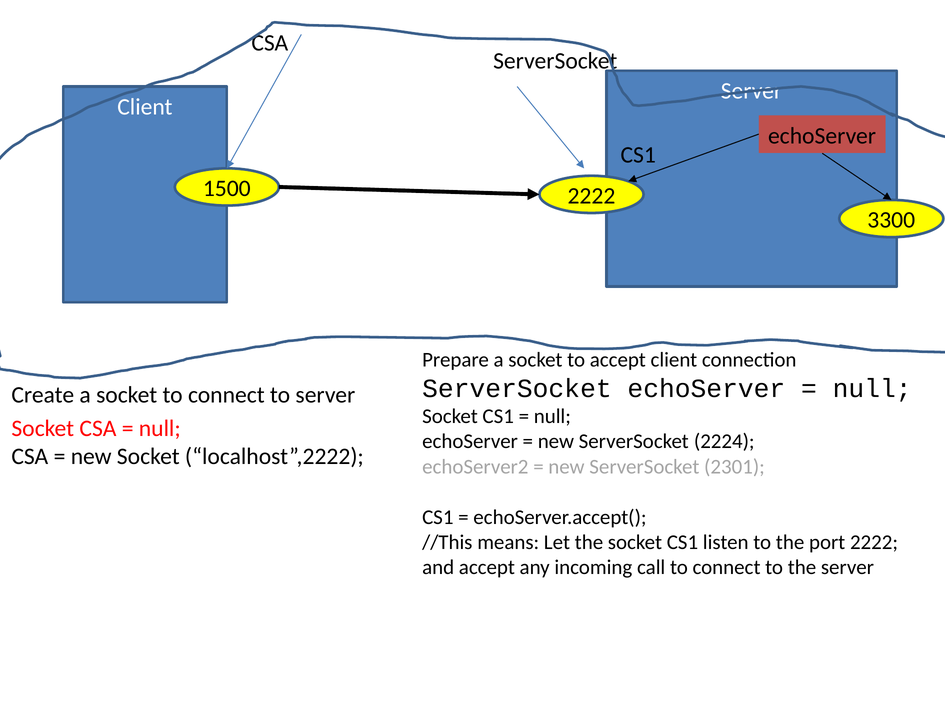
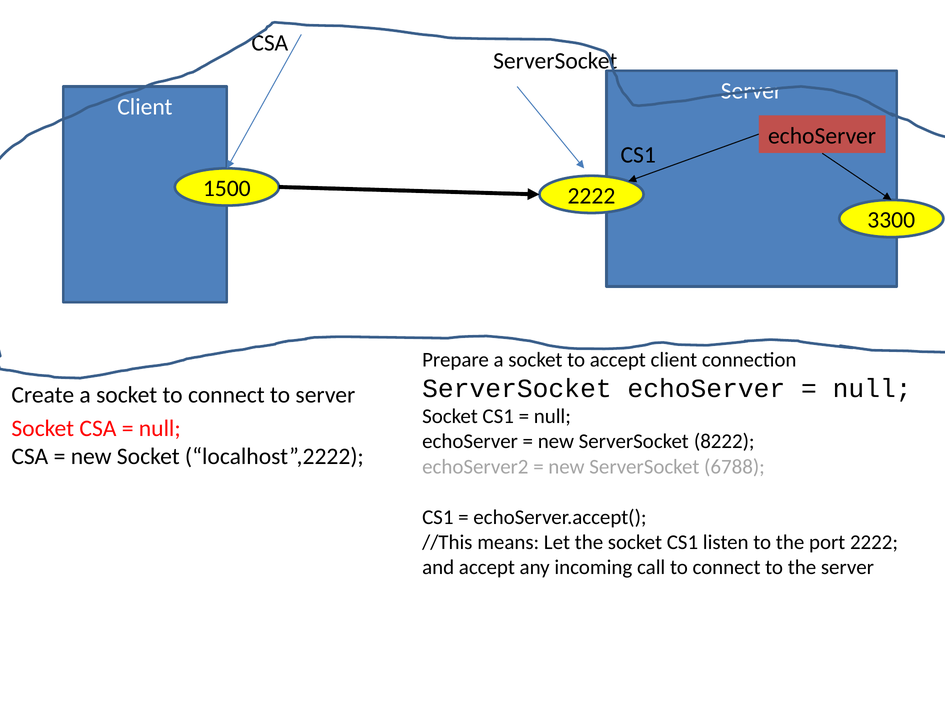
2224: 2224 -> 8222
2301: 2301 -> 6788
